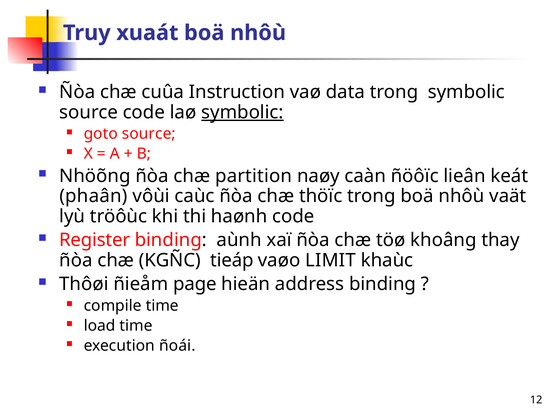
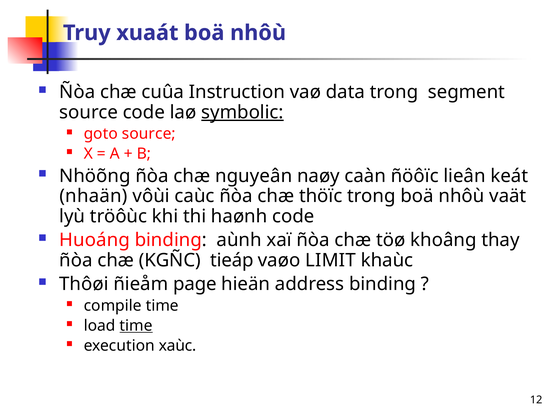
trong symbolic: symbolic -> segment
partition: partition -> nguyeân
phaân: phaân -> nhaän
Register: Register -> Huoáng
time at (136, 326) underline: none -> present
ñoái: ñoái -> xaùc
